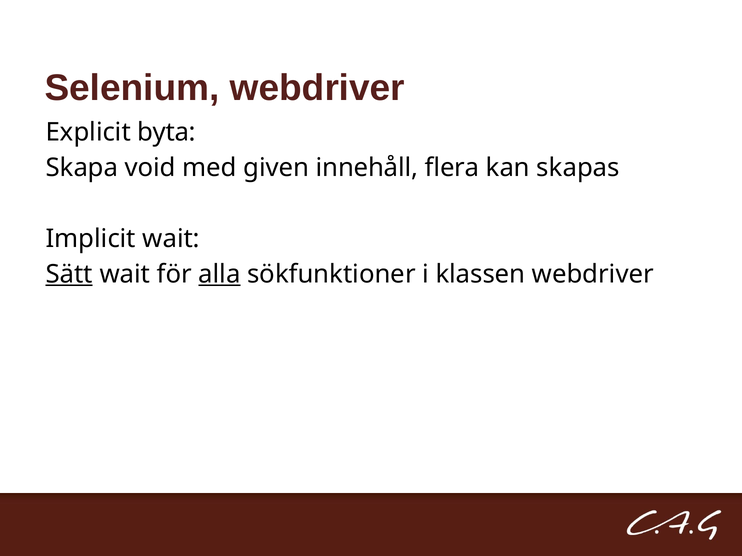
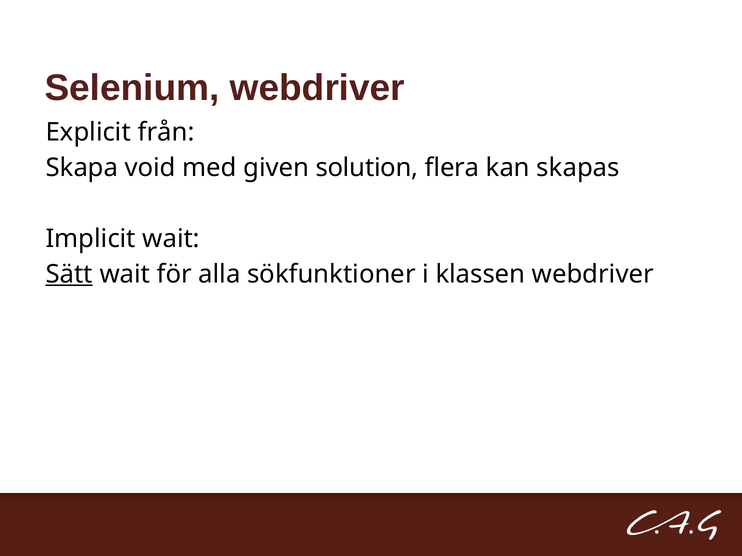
byta: byta -> från
innehåll: innehåll -> solution
alla underline: present -> none
